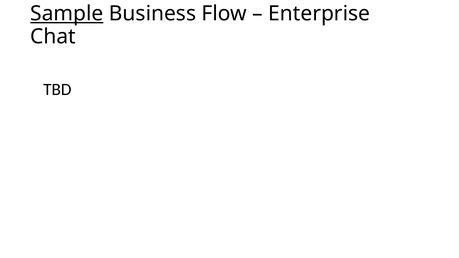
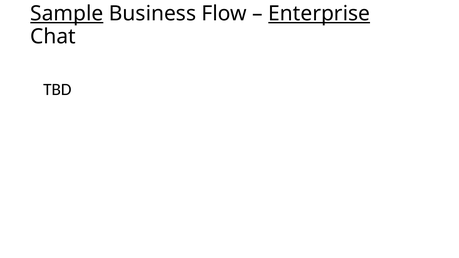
Enterprise underline: none -> present
